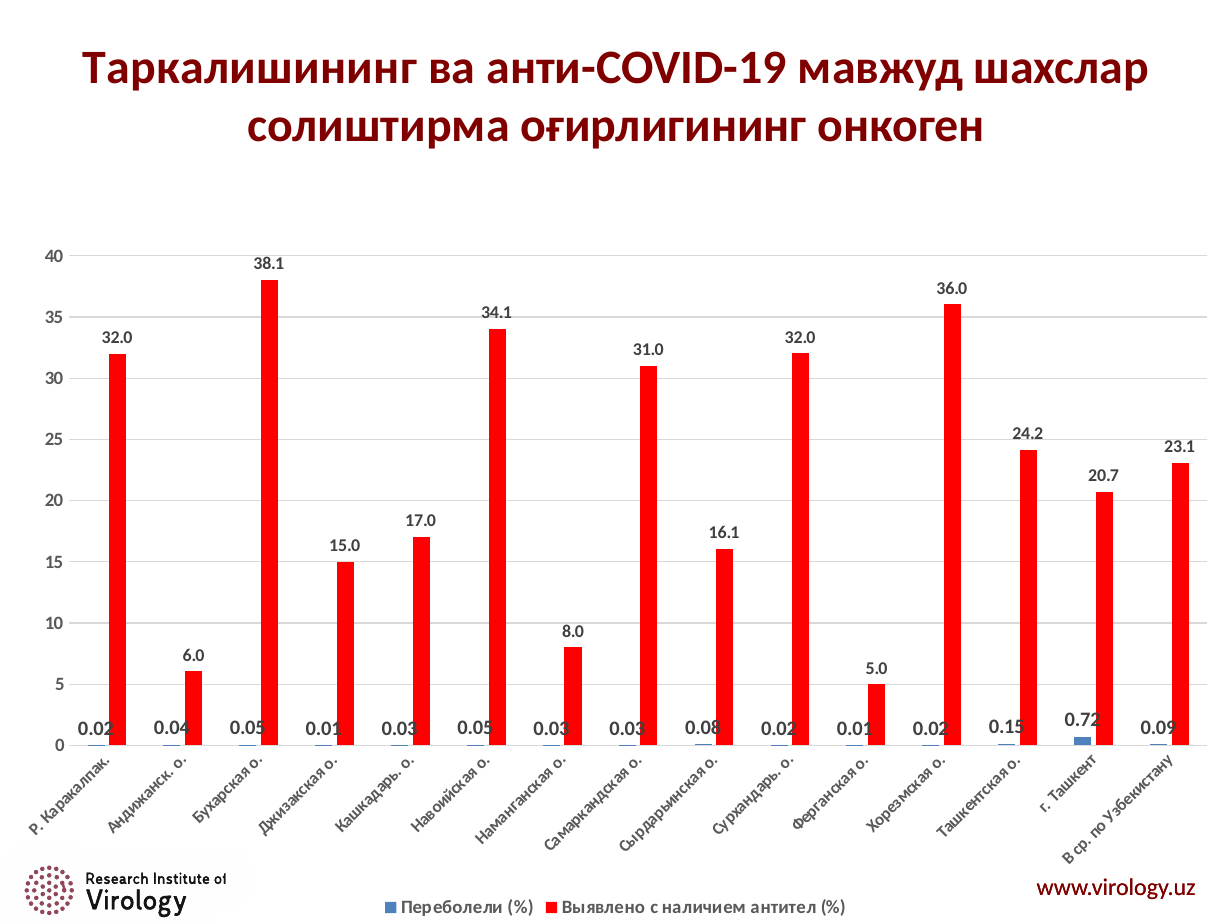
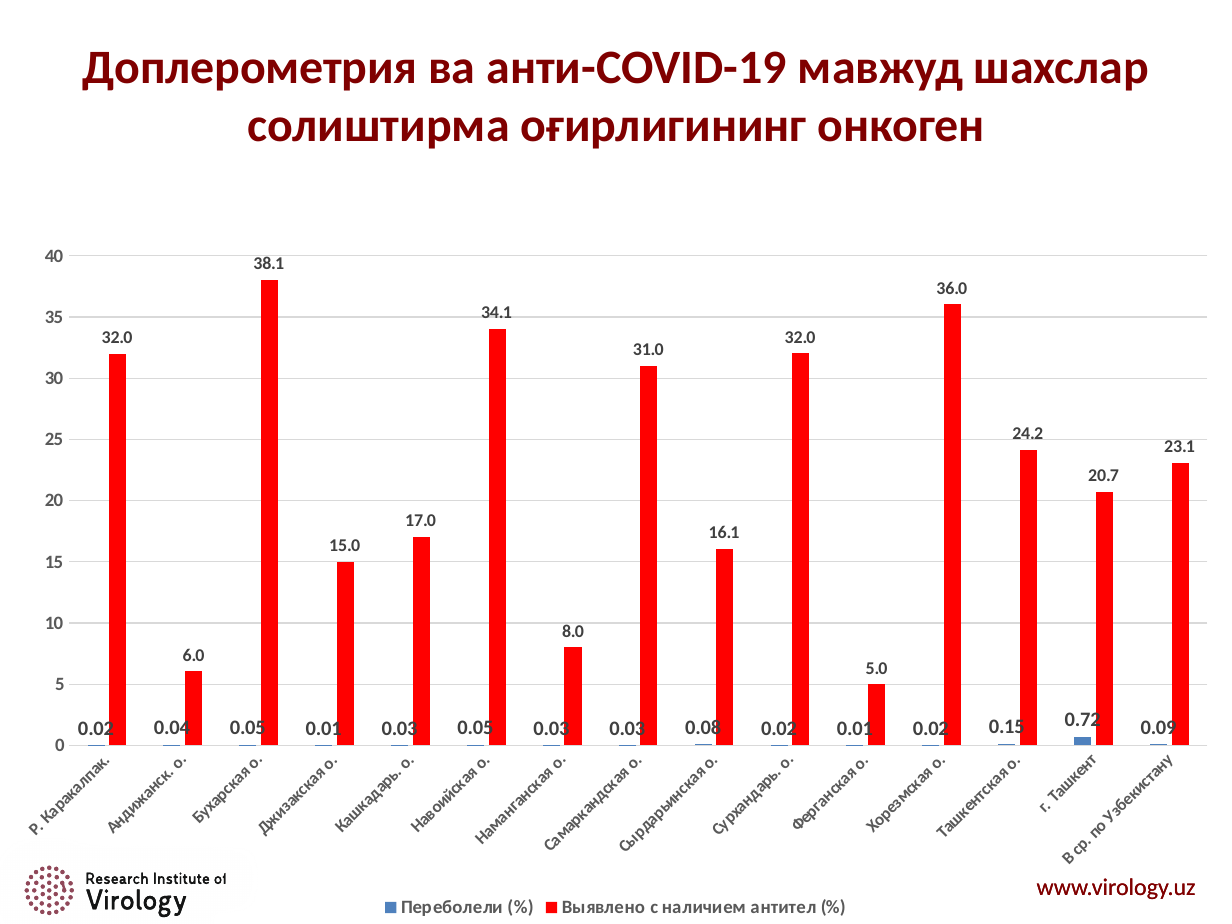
Таркалишининг: Таркалишининг -> Доплерометрия
